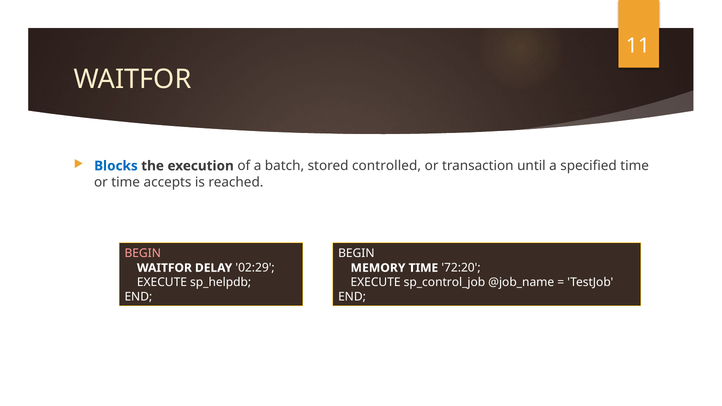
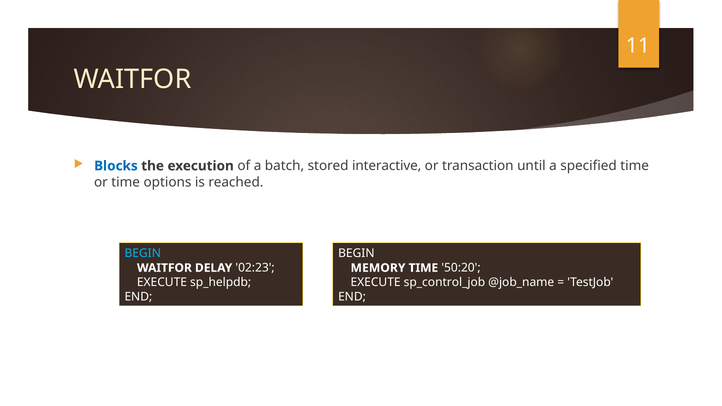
controlled: controlled -> interactive
accepts: accepts -> options
BEGIN at (143, 254) colour: pink -> light blue
02:29: 02:29 -> 02:23
72:20: 72:20 -> 50:20
